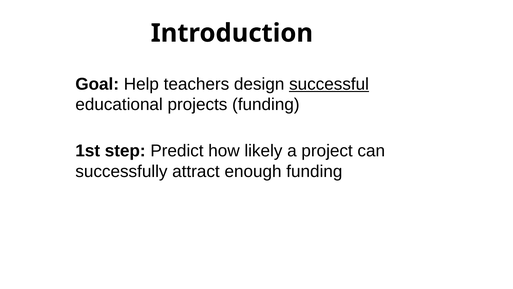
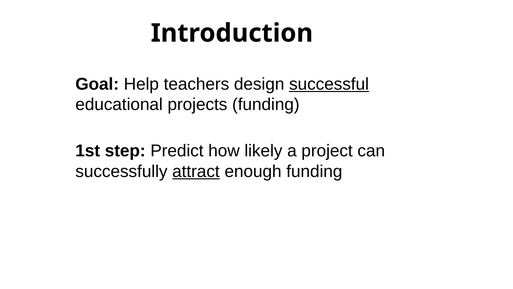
attract underline: none -> present
